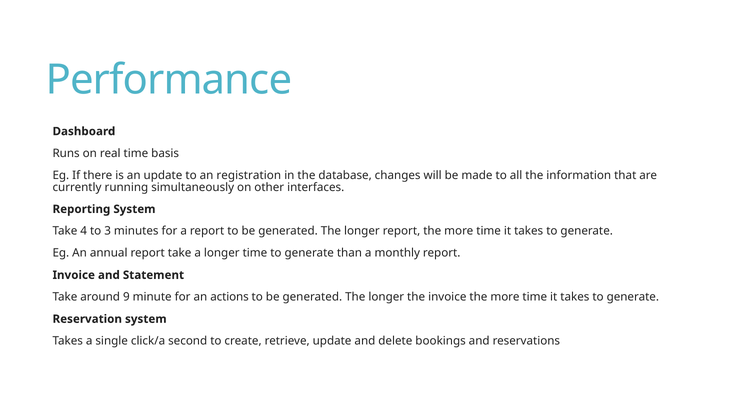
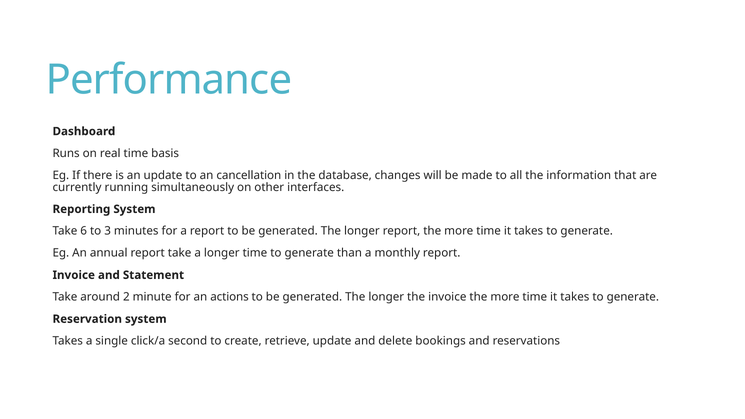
registration: registration -> cancellation
4: 4 -> 6
9: 9 -> 2
